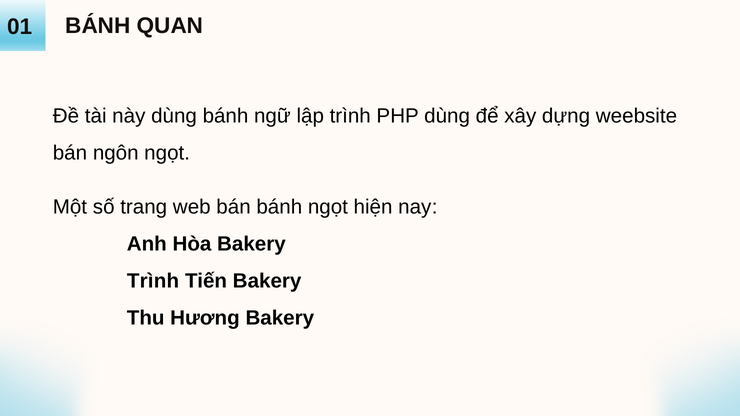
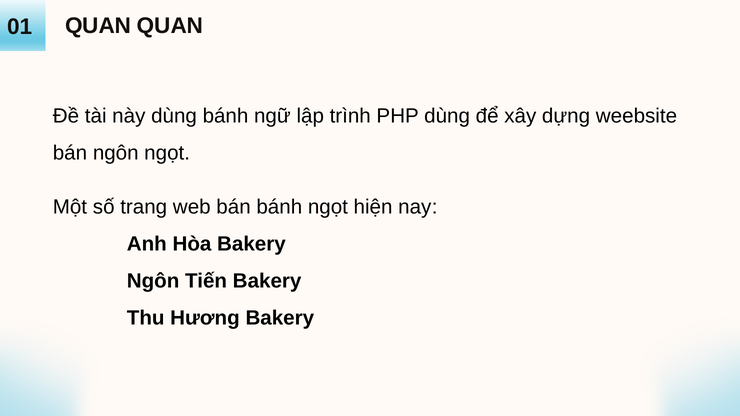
01 BÁNH: BÁNH -> QUAN
Trình at (153, 281): Trình -> Ngôn
